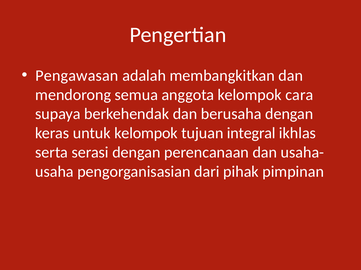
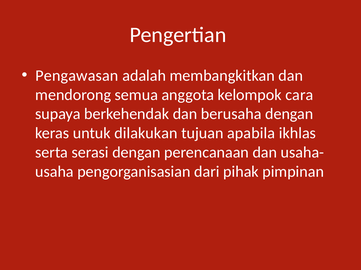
untuk kelompok: kelompok -> dilakukan
integral: integral -> apabila
